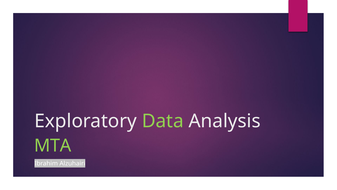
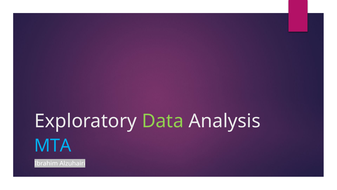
MTA colour: light green -> light blue
